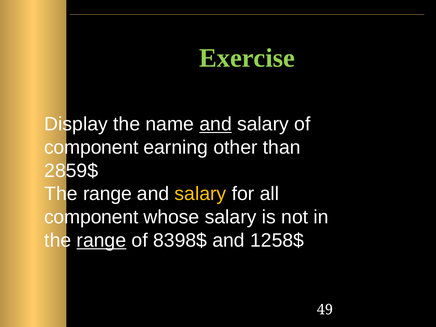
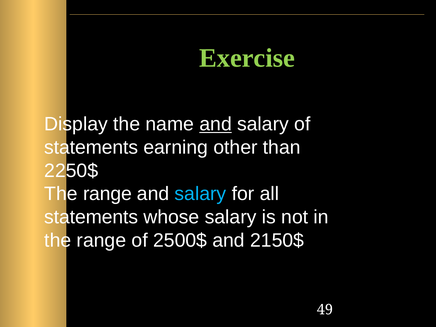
component at (91, 147): component -> statements
2859$: 2859$ -> 2250$
salary at (200, 194) colour: yellow -> light blue
component at (91, 217): component -> statements
range at (101, 240) underline: present -> none
8398$: 8398$ -> 2500$
1258$: 1258$ -> 2150$
